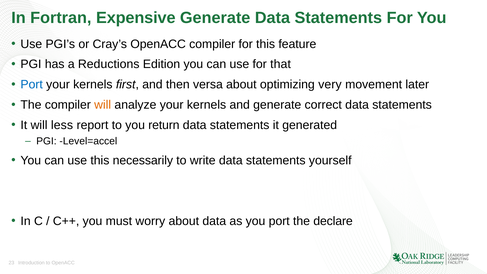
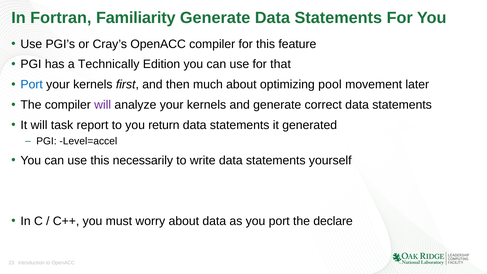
Expensive: Expensive -> Familiarity
Reductions: Reductions -> Technically
versa: versa -> much
very: very -> pool
will at (103, 105) colour: orange -> purple
less: less -> task
